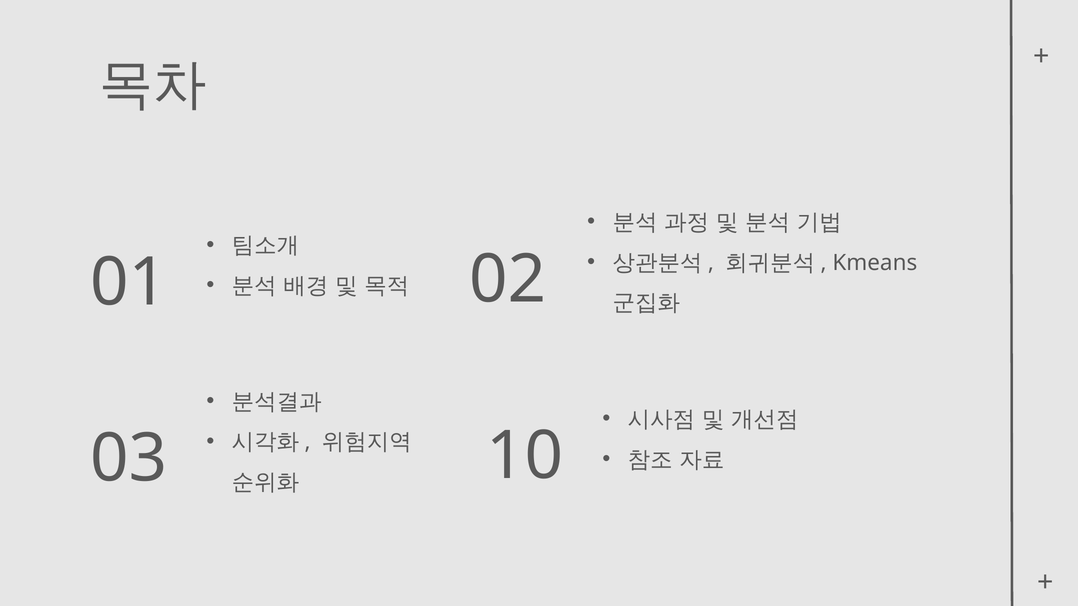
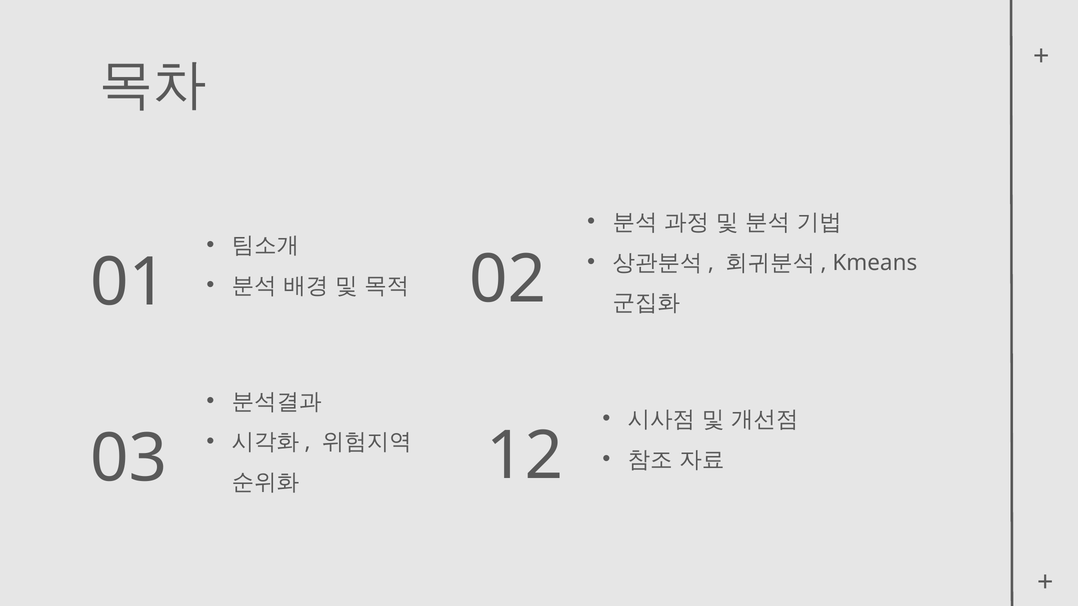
10: 10 -> 12
